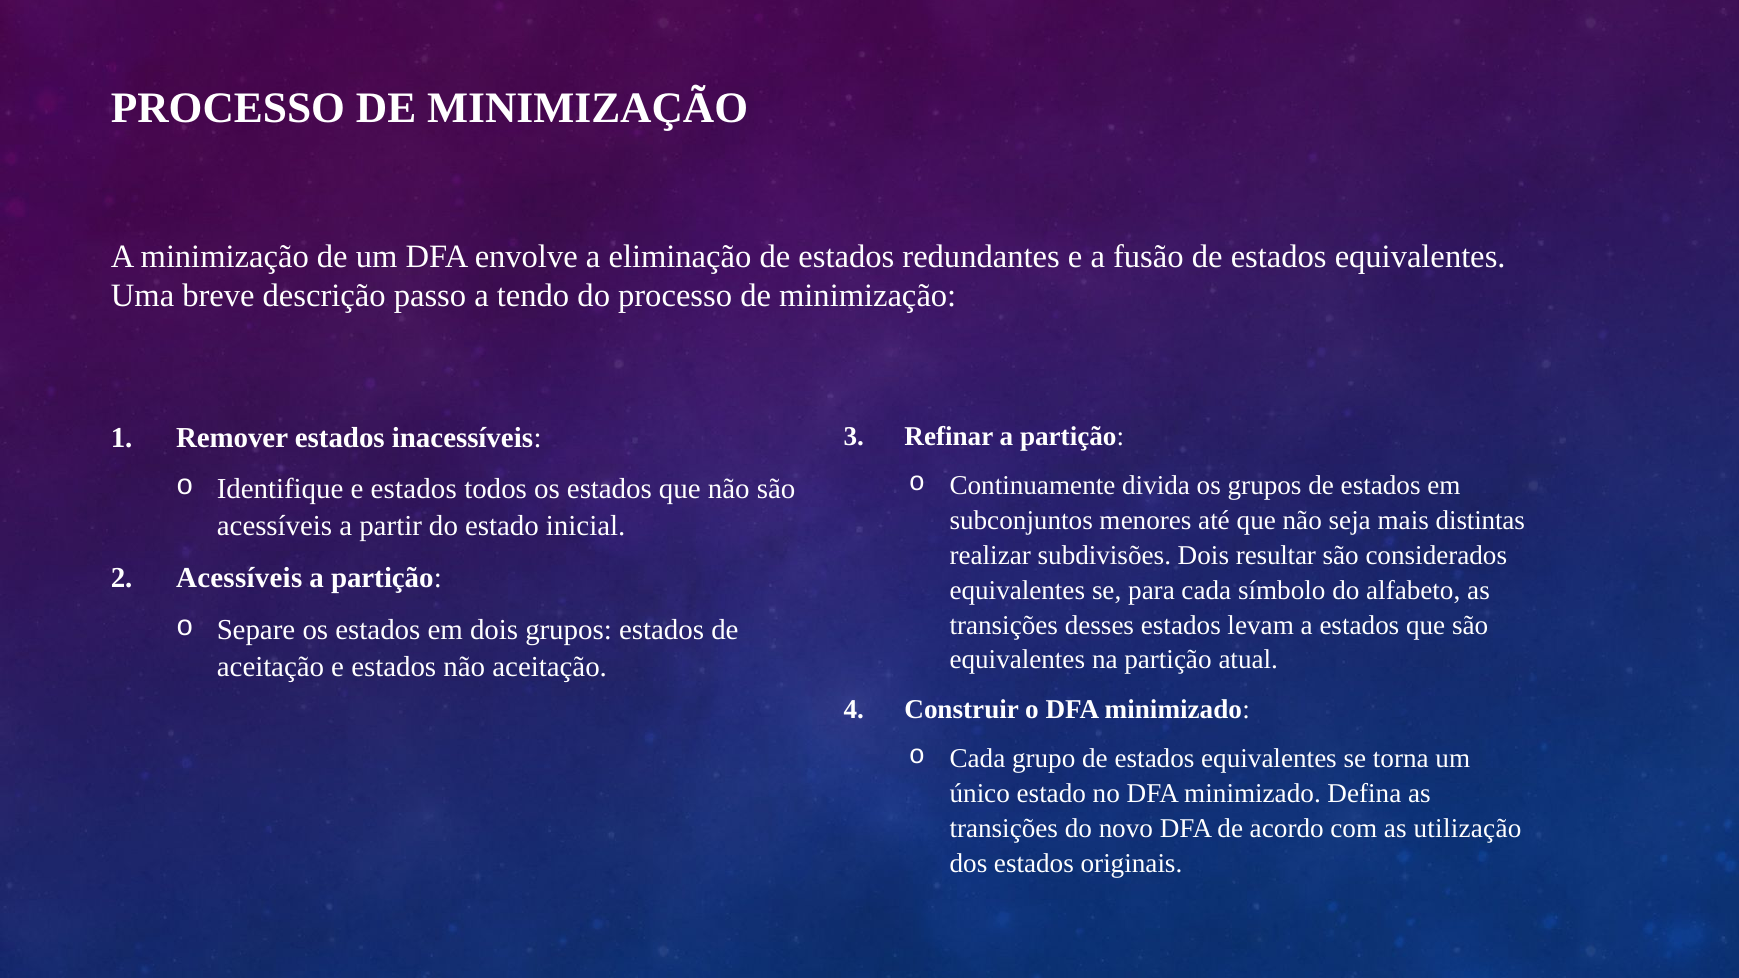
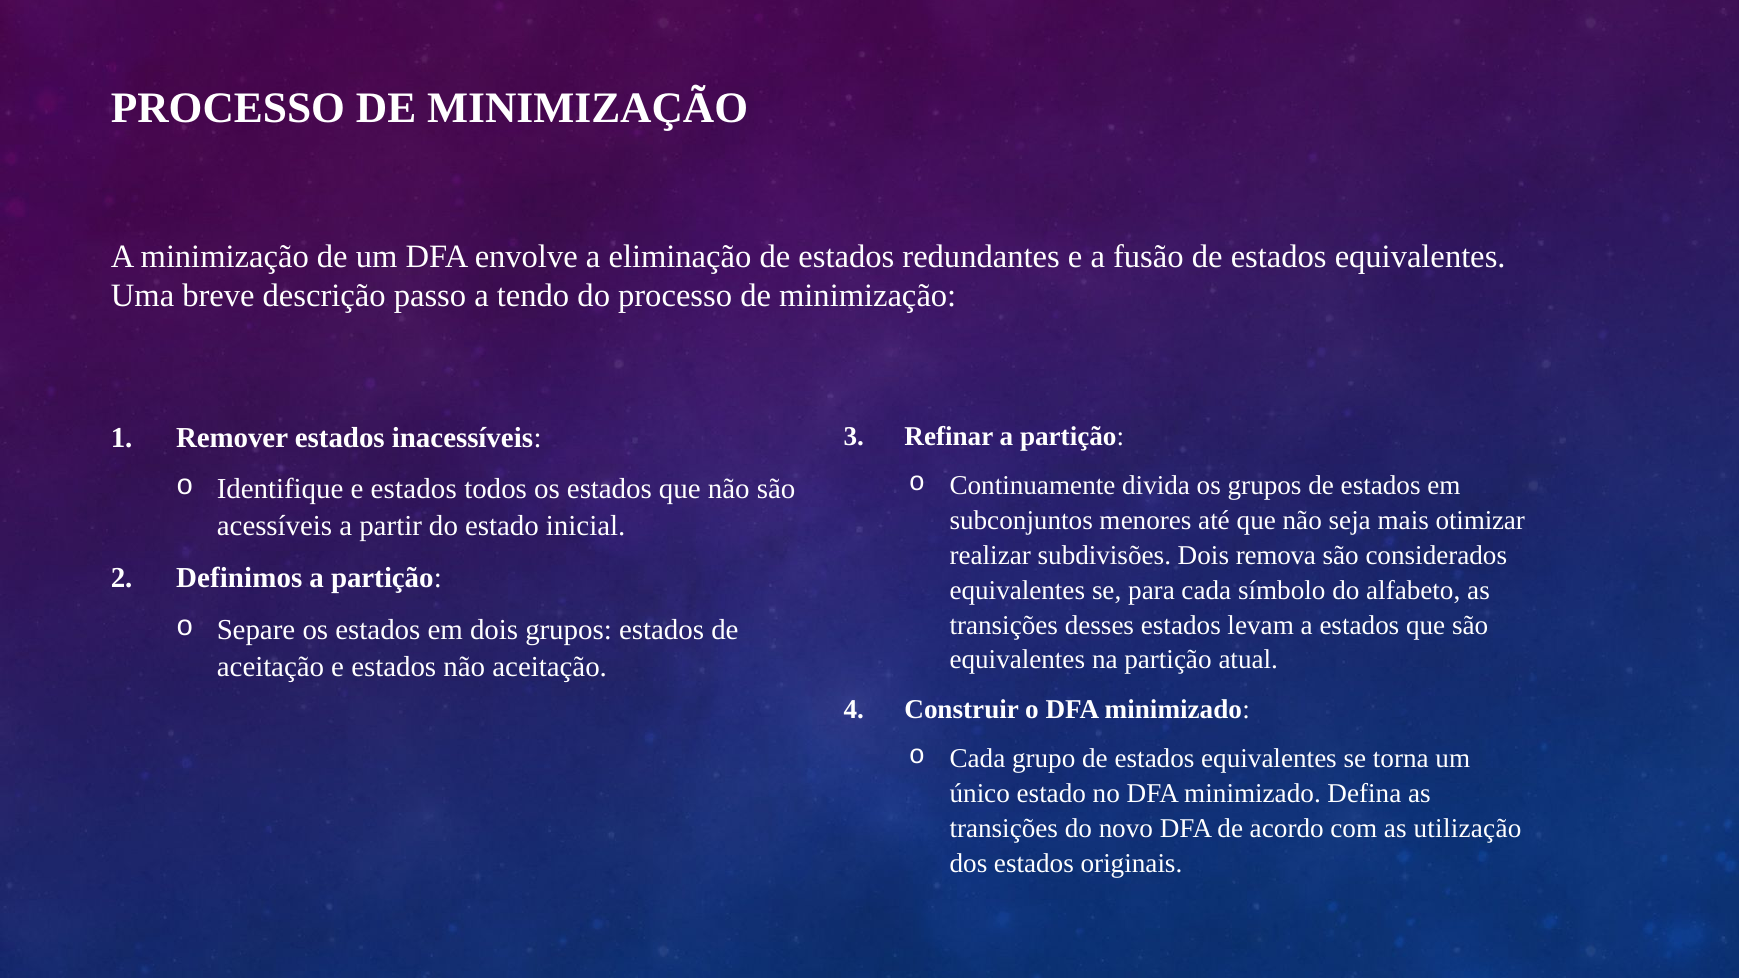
distintas: distintas -> otimizar
resultar: resultar -> remova
2 Acessíveis: Acessíveis -> Definimos
